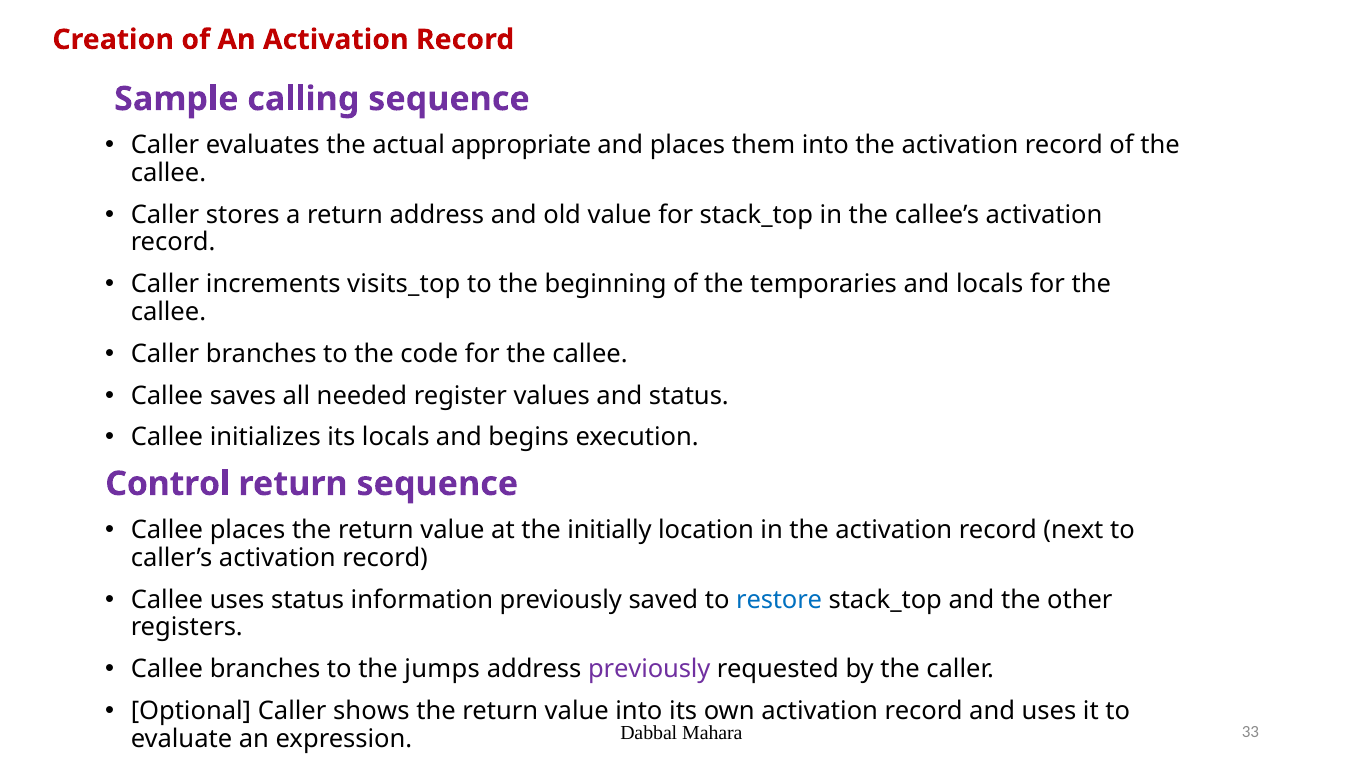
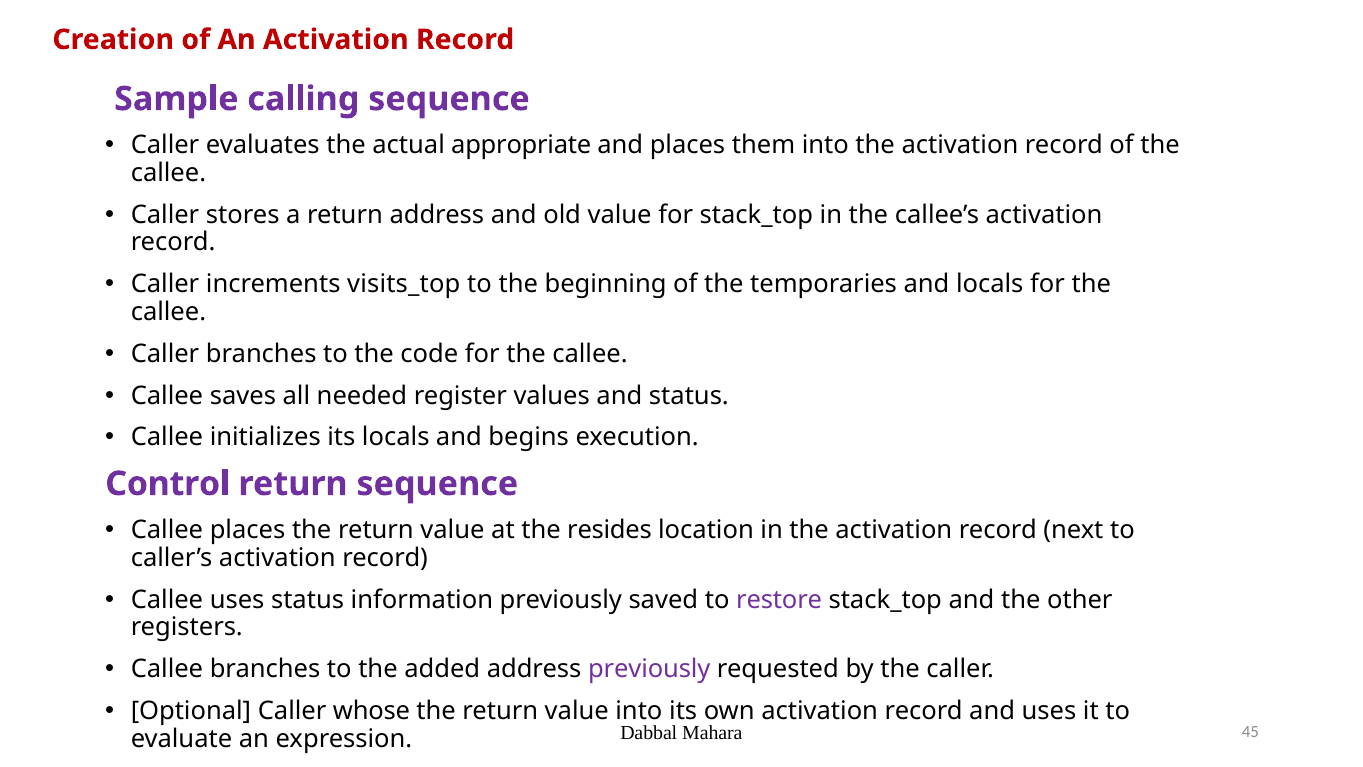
initially: initially -> resides
restore colour: blue -> purple
jumps: jumps -> added
shows: shows -> whose
33: 33 -> 45
